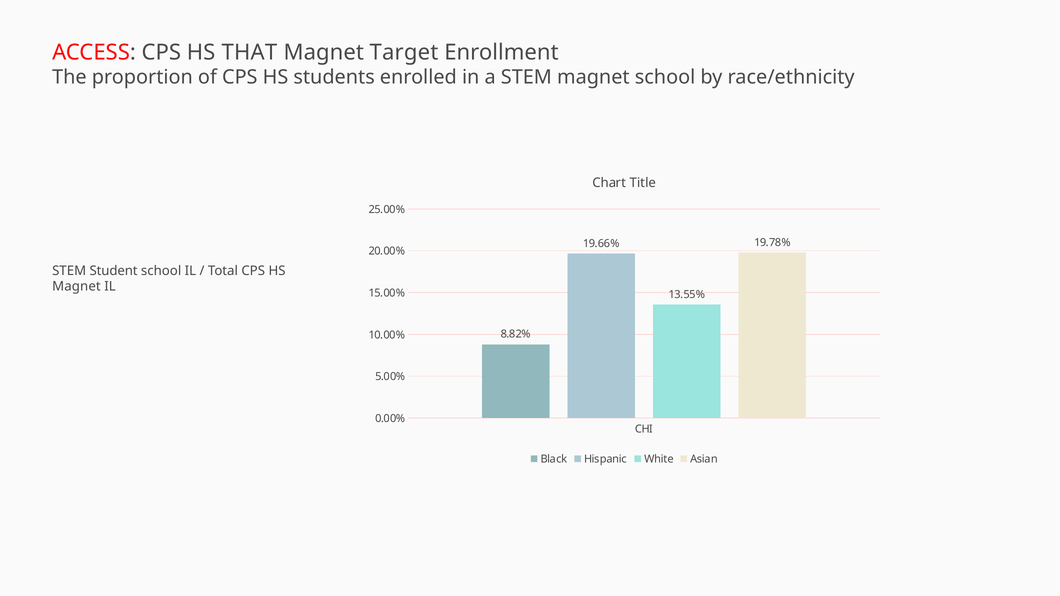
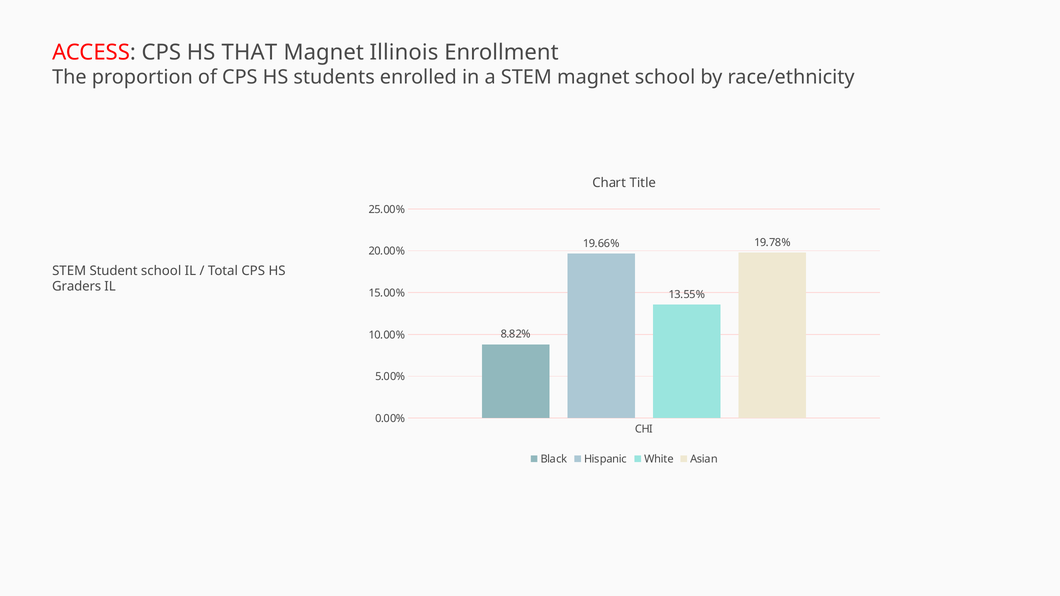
Target: Target -> Illinois
Magnet at (76, 287): Magnet -> Graders
